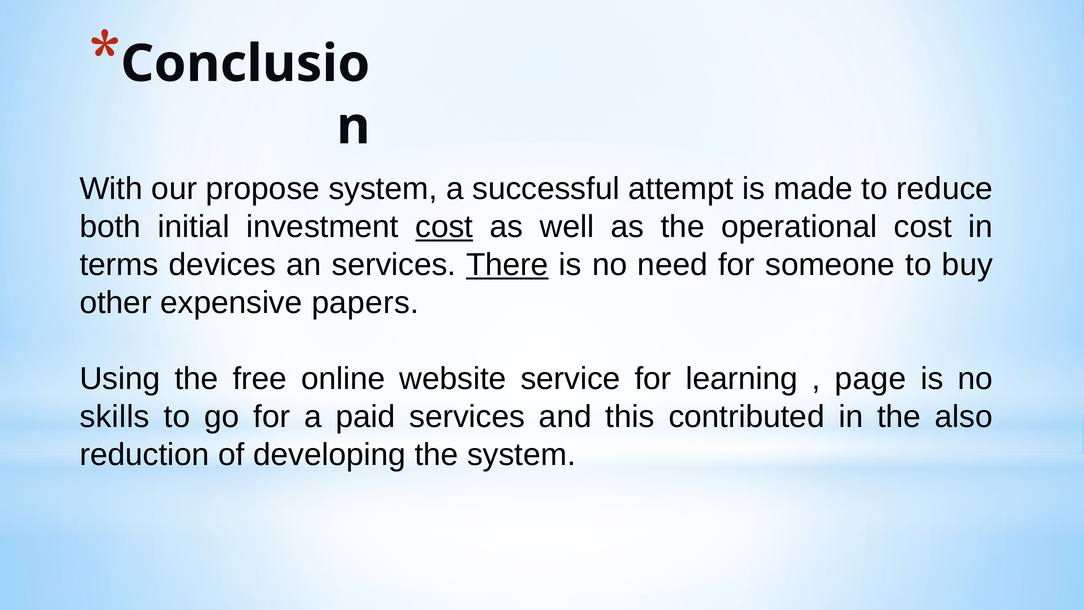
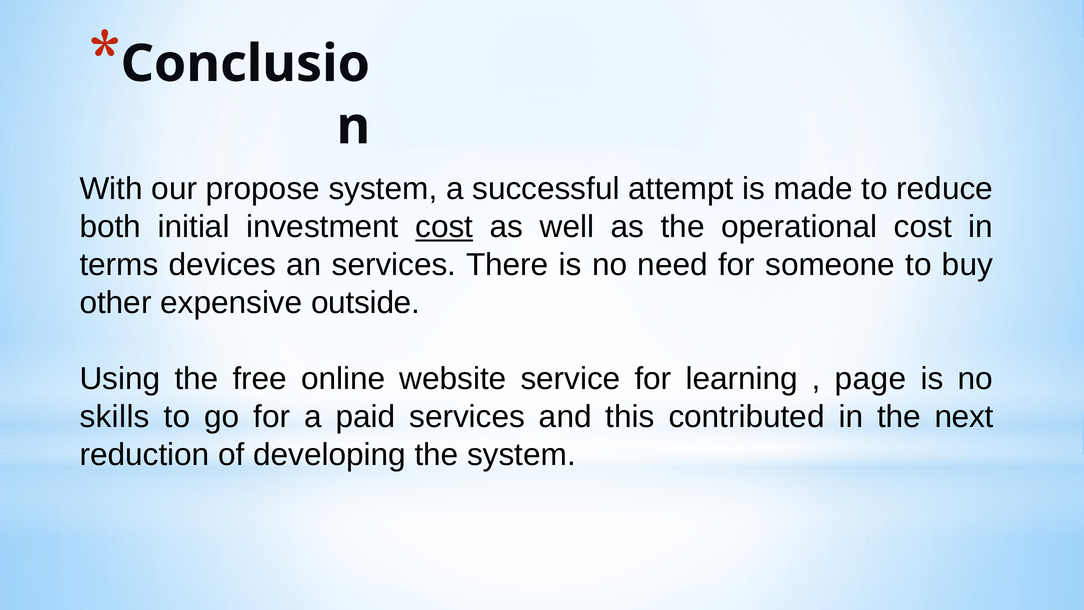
There underline: present -> none
papers: papers -> outside
also: also -> next
